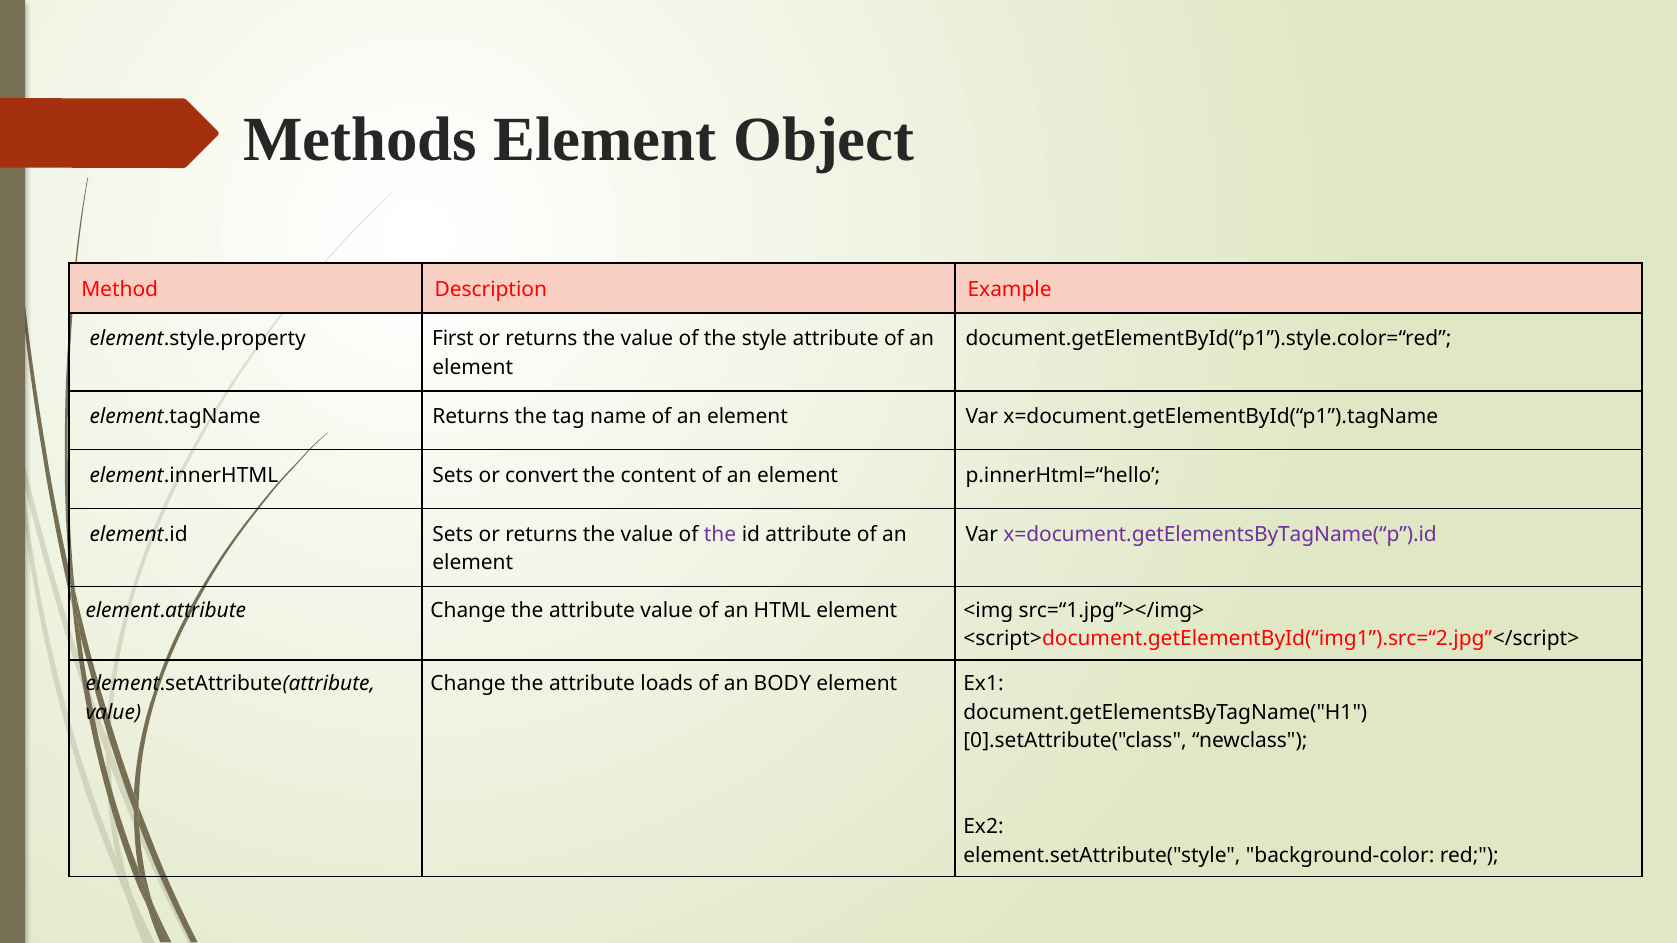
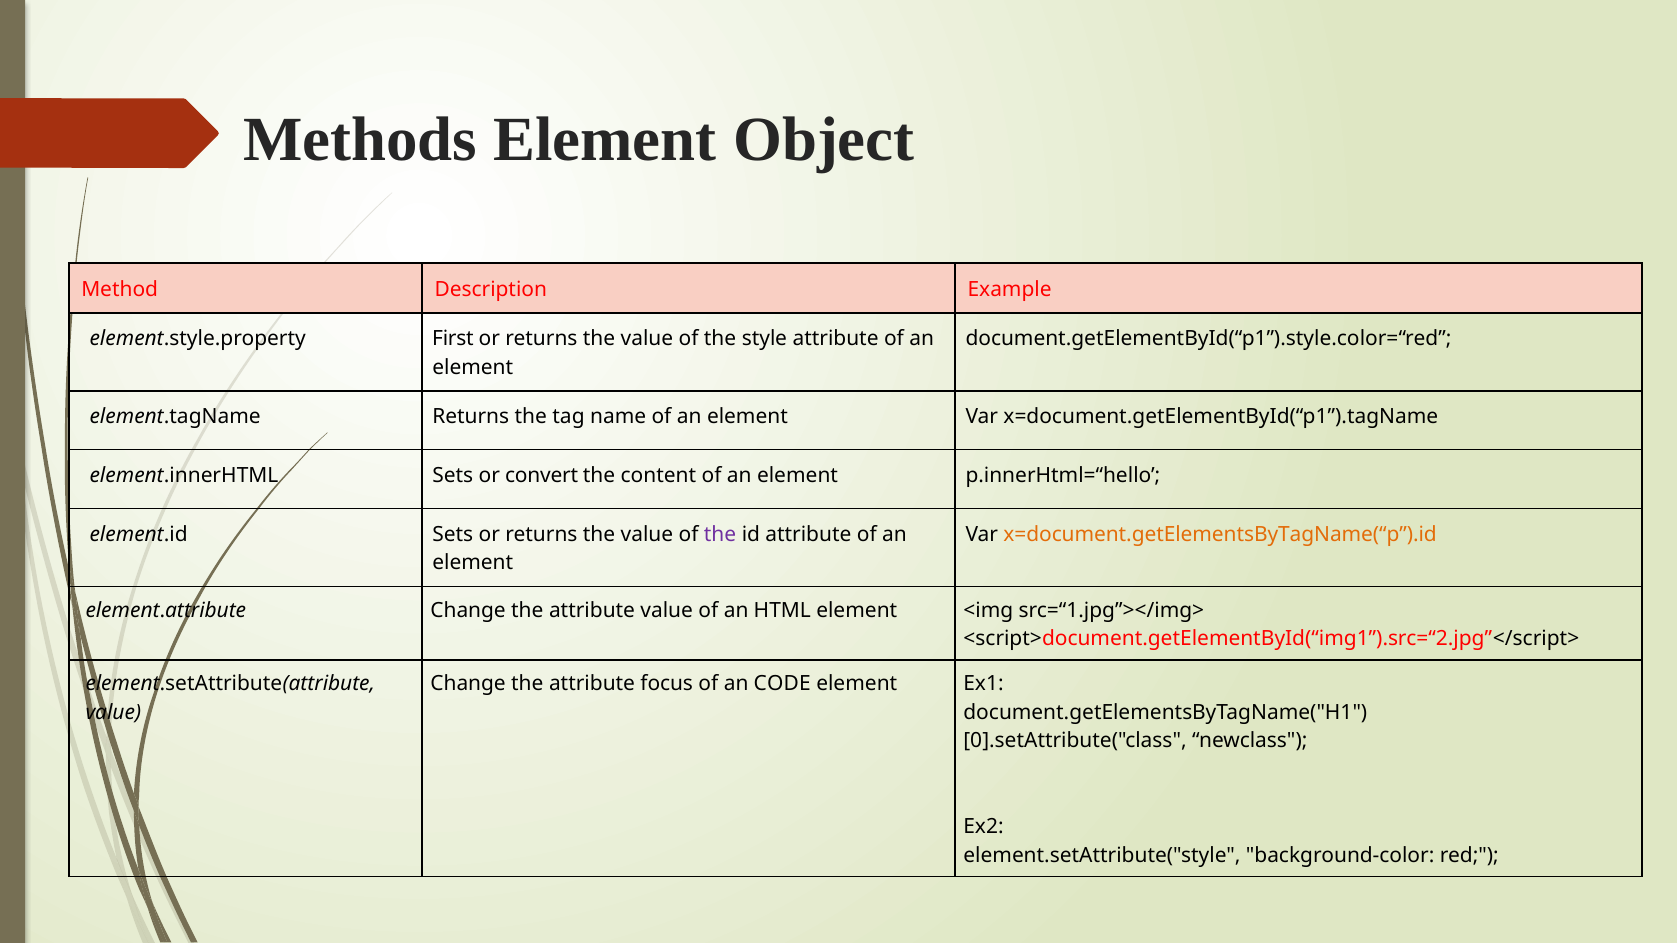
x=document.getElementsByTagName(“p”).id colour: purple -> orange
loads: loads -> focus
BODY: BODY -> CODE
